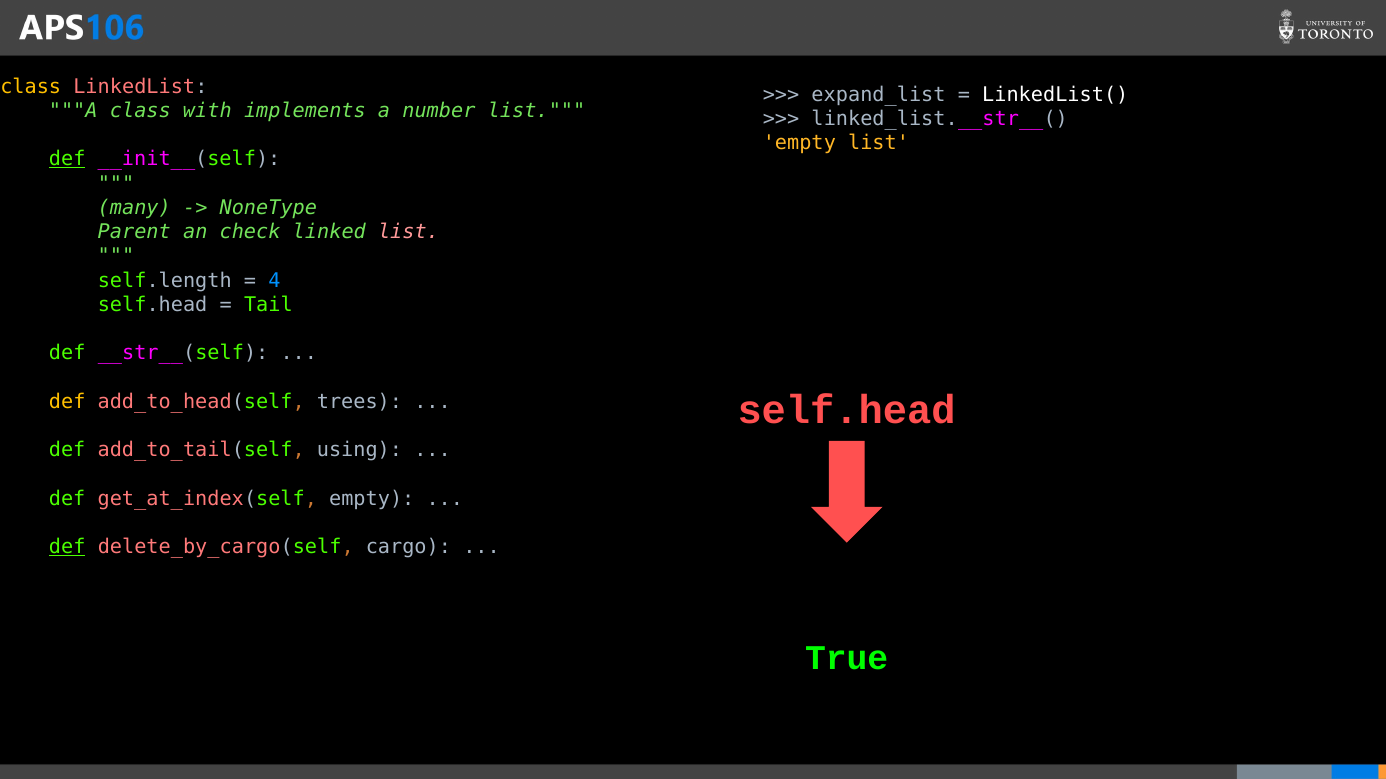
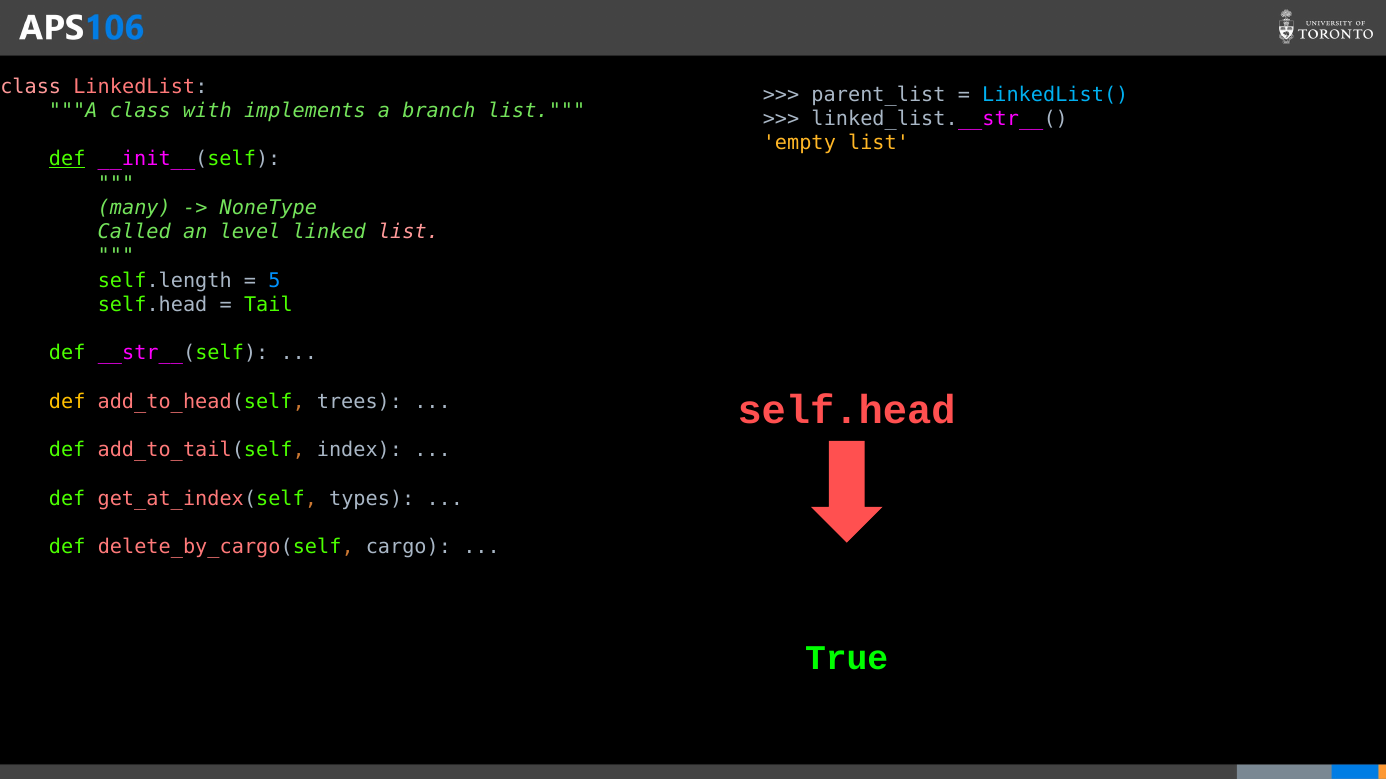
class at (31, 86) colour: yellow -> pink
expand_list: expand_list -> parent_list
LinkedList( colour: white -> light blue
number: number -> branch
Parent: Parent -> Called
check: check -> level
4: 4 -> 5
using: using -> index
get_at_index(self empty: empty -> types
def at (67, 548) underline: present -> none
